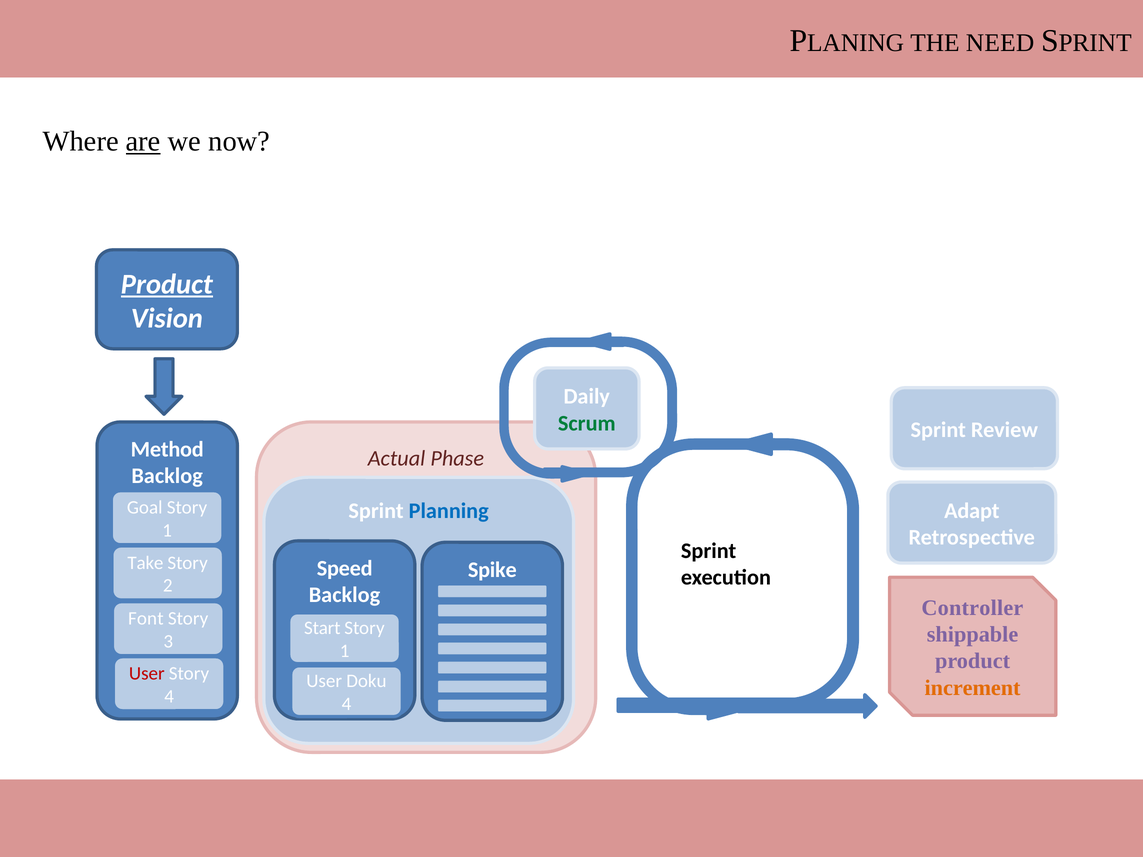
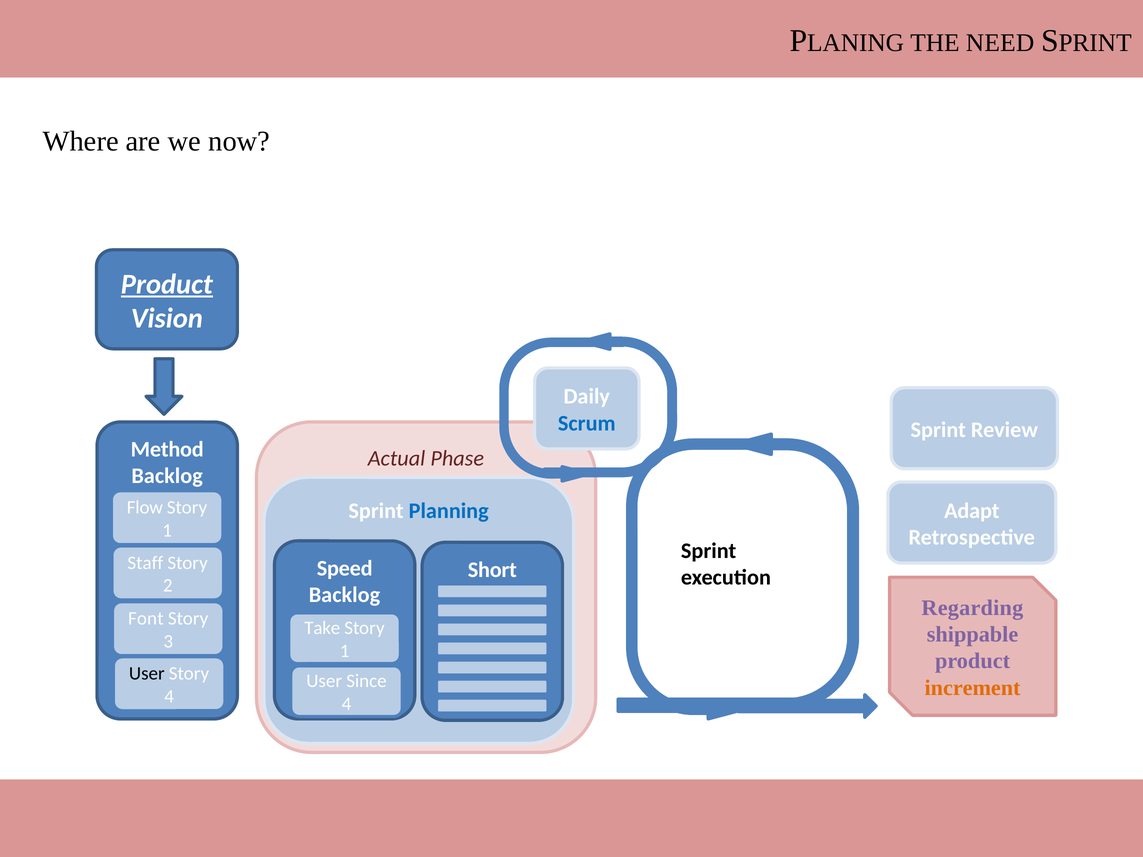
are underline: present -> none
Scrum colour: green -> blue
Goal: Goal -> Flow
Take: Take -> Staff
Spike: Spike -> Short
Controller: Controller -> Regarding
Start: Start -> Take
User at (147, 674) colour: red -> black
Doku: Doku -> Since
